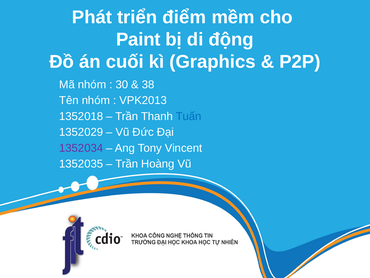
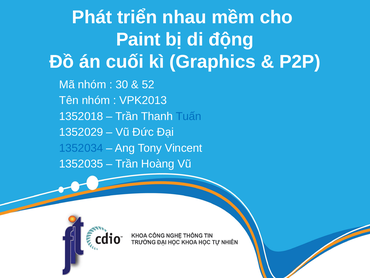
điểm: điểm -> nhau
38: 38 -> 52
1352034 colour: purple -> blue
